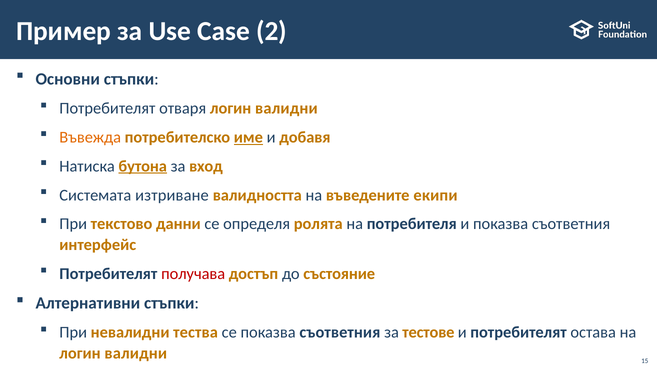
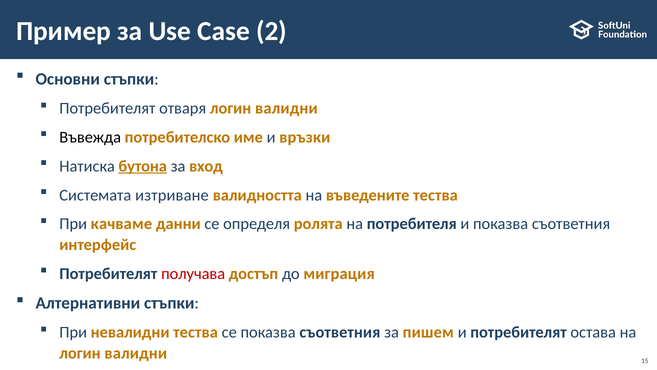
Въвежда colour: orange -> black
име underline: present -> none
добавя: добавя -> връзки
въведените екипи: екипи -> тества
текстово: текстово -> качваме
състояние: състояние -> миграция
тестове: тестове -> пишем
